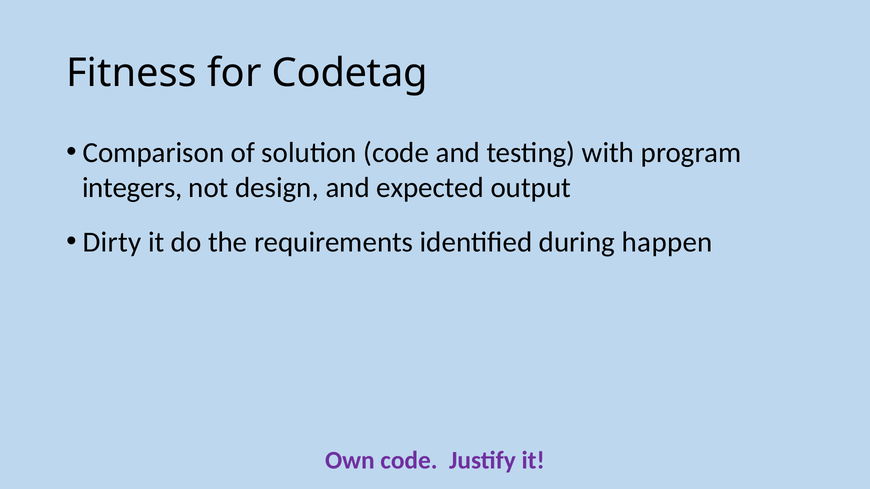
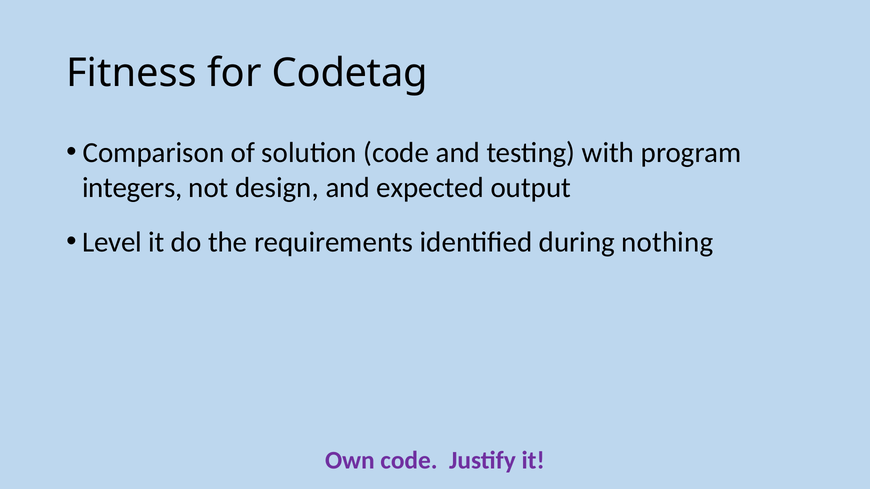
Dirty: Dirty -> Level
happen: happen -> nothing
